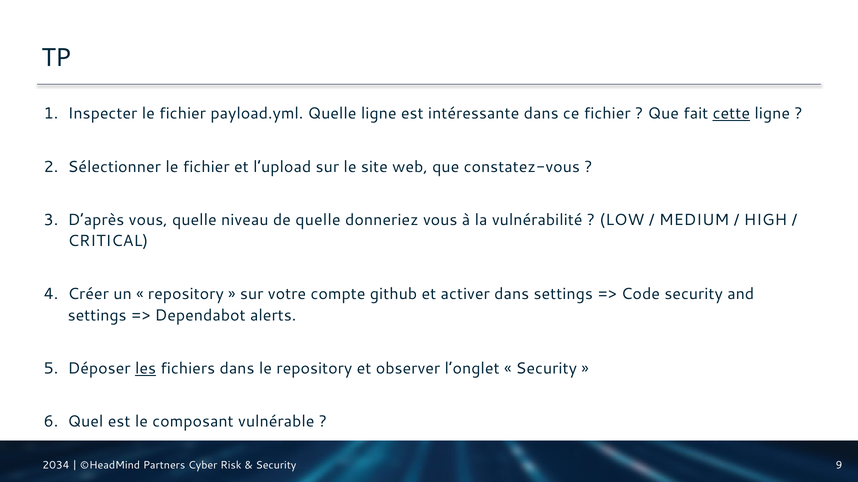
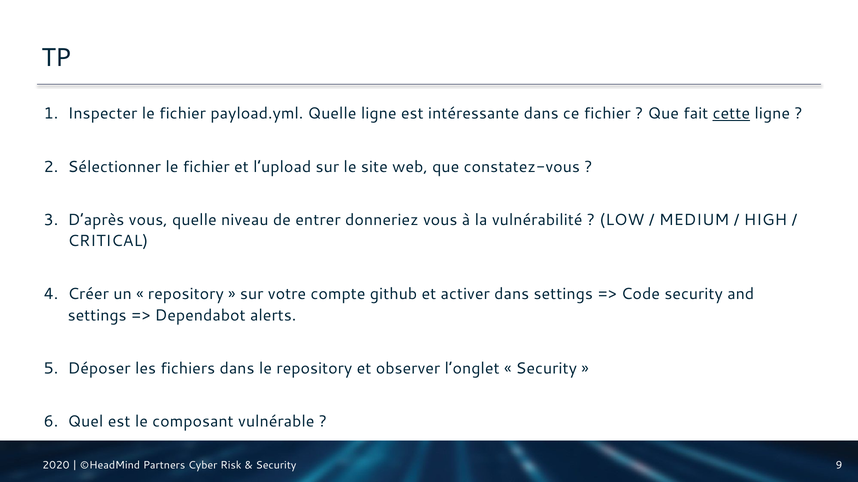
de quelle: quelle -> entrer
les underline: present -> none
2034: 2034 -> 2020
